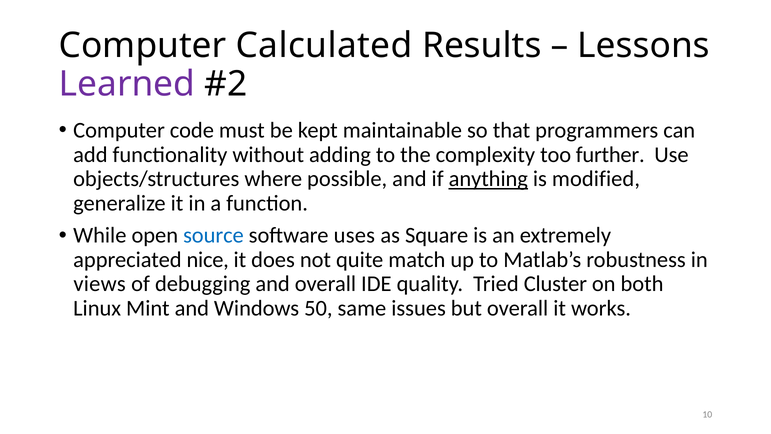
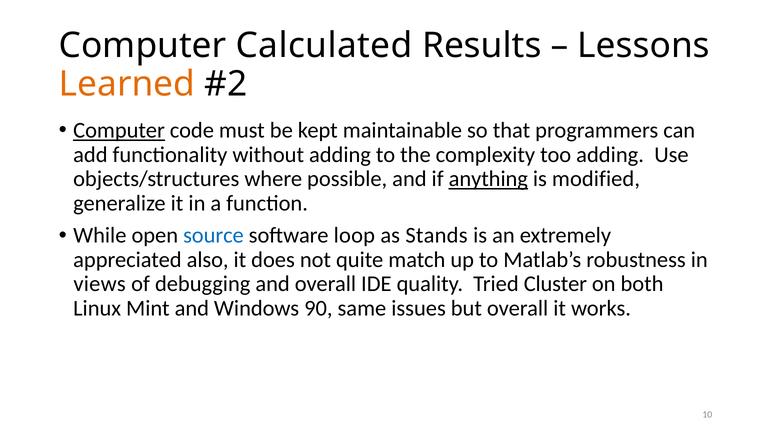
Learned colour: purple -> orange
Computer at (119, 130) underline: none -> present
too further: further -> adding
uses: uses -> loop
Square: Square -> Stands
nice: nice -> also
50: 50 -> 90
